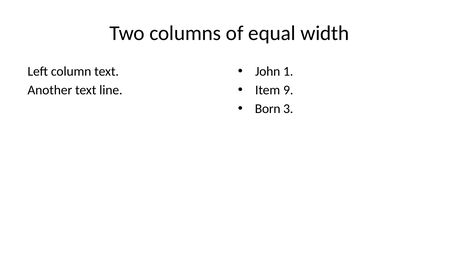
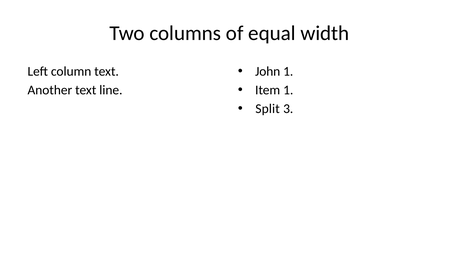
Item 9: 9 -> 1
Born: Born -> Split
